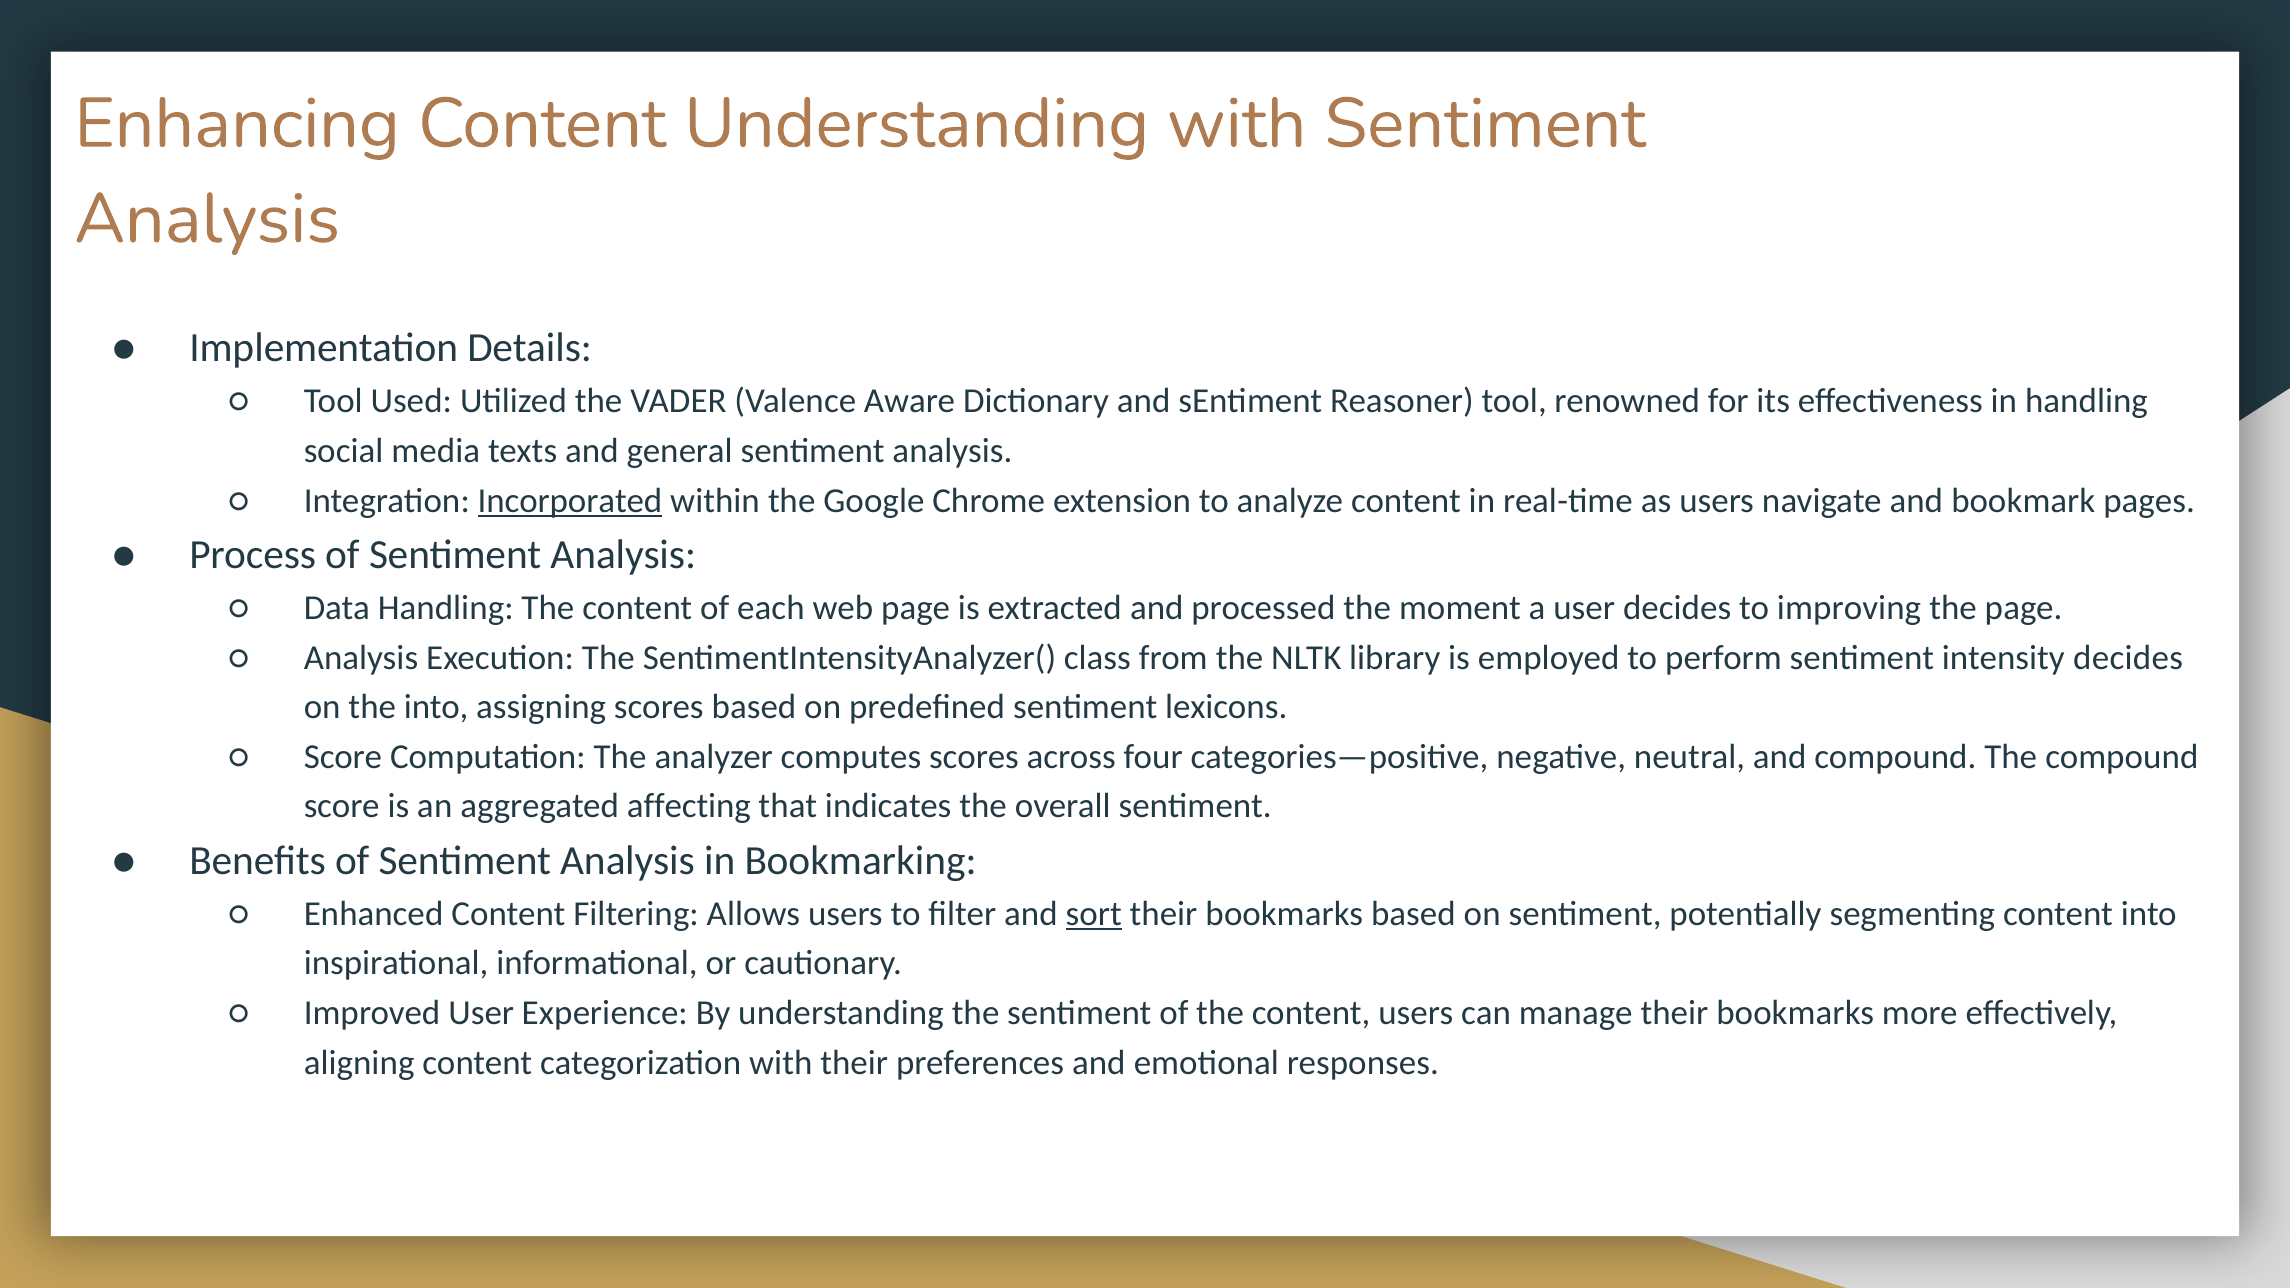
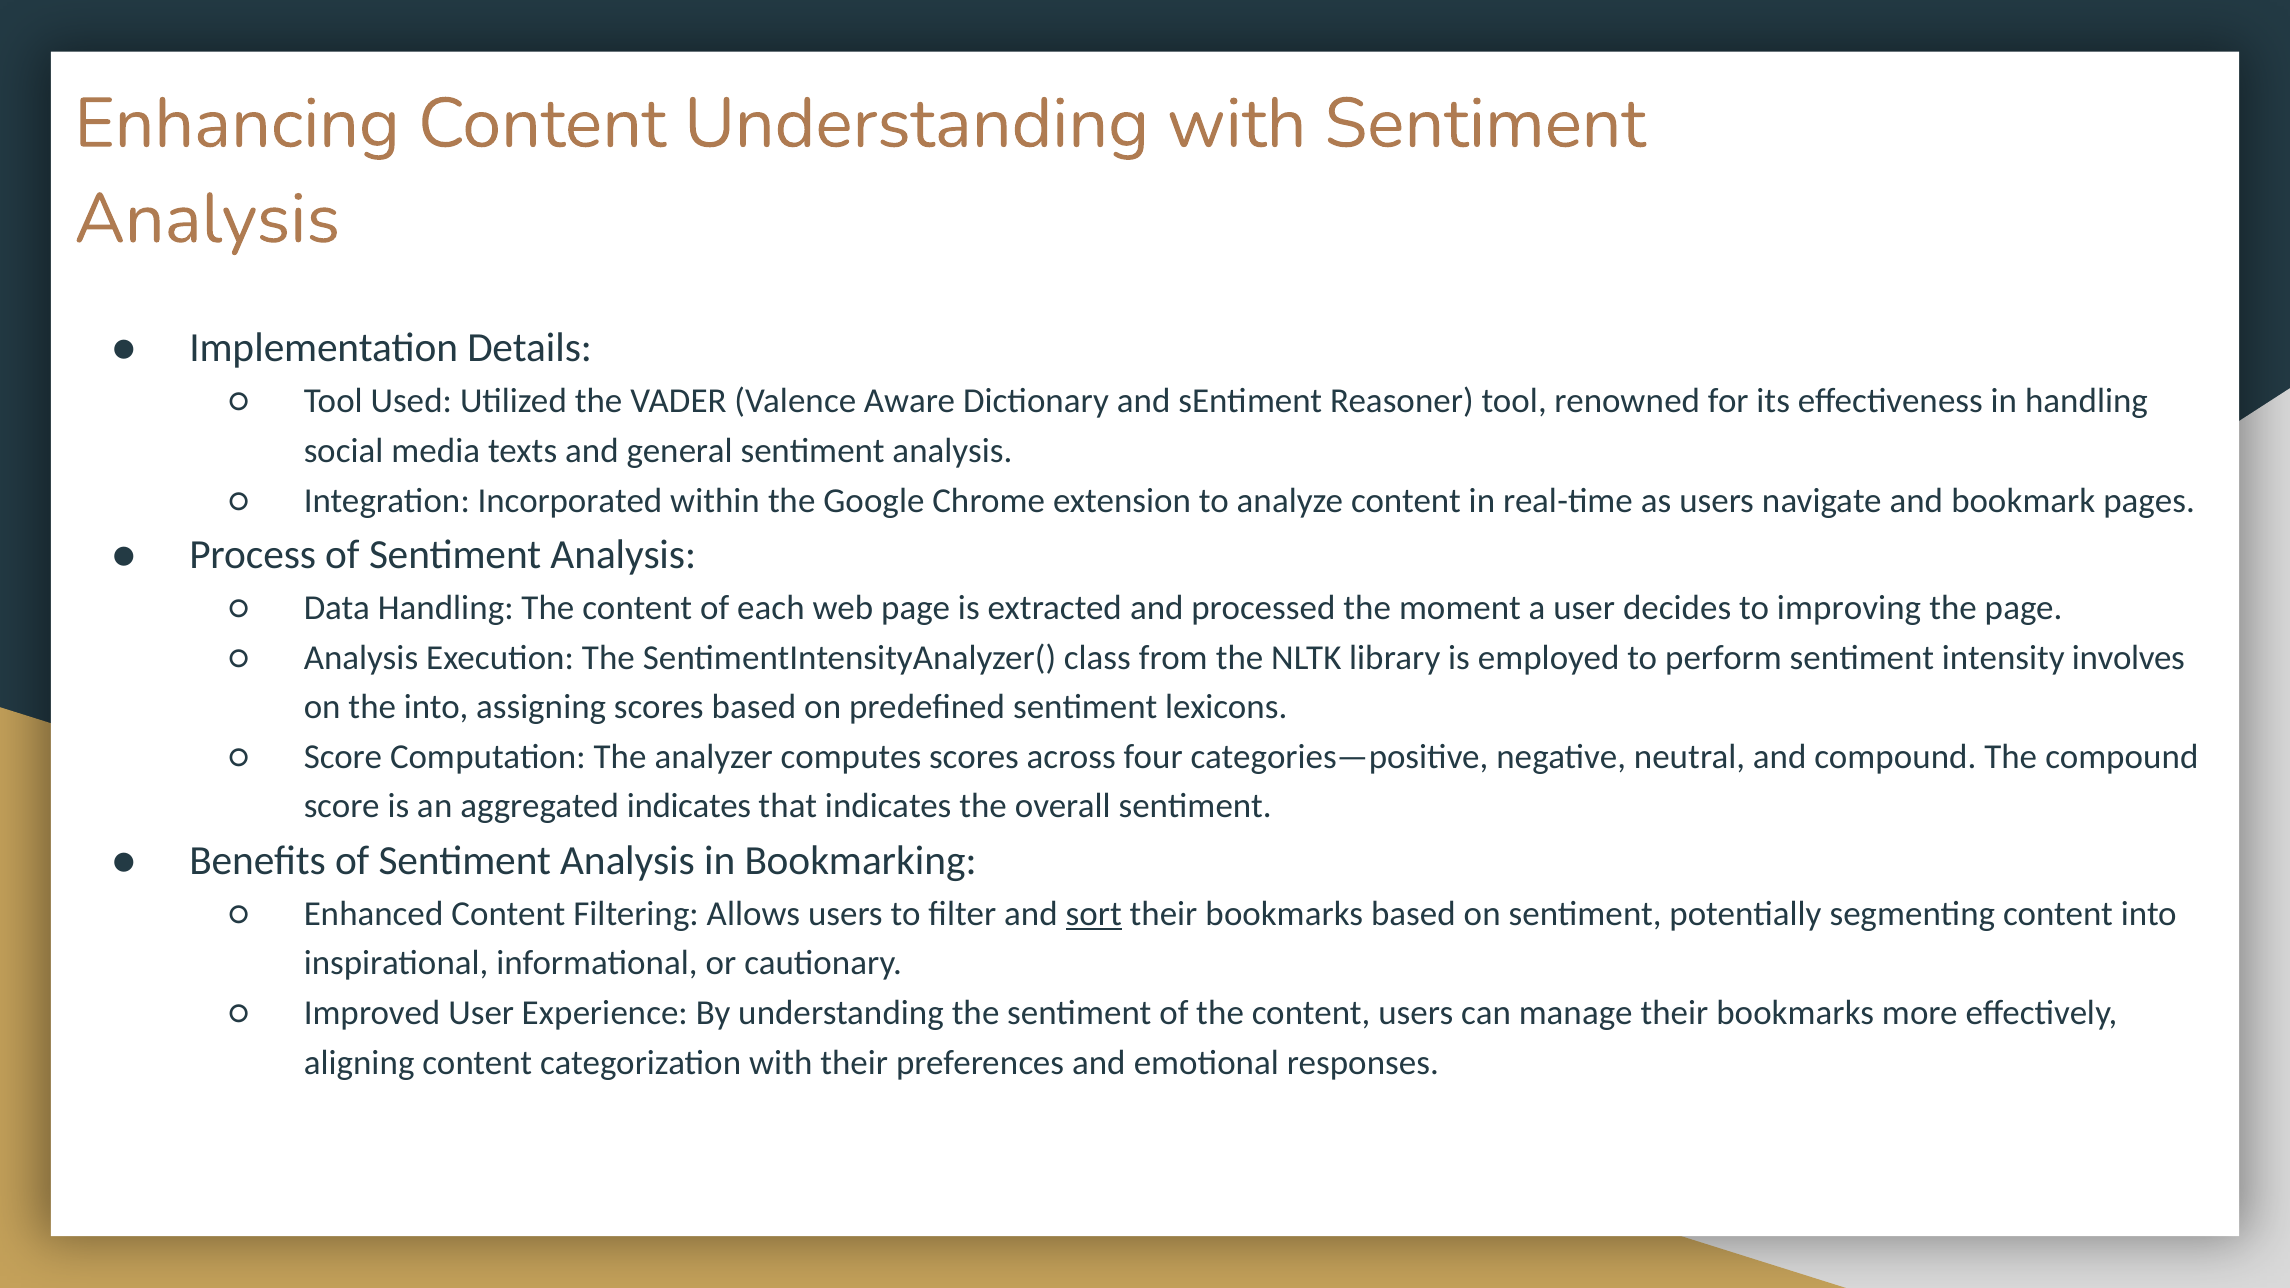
Incorporated underline: present -> none
intensity decides: decides -> involves
aggregated affecting: affecting -> indicates
